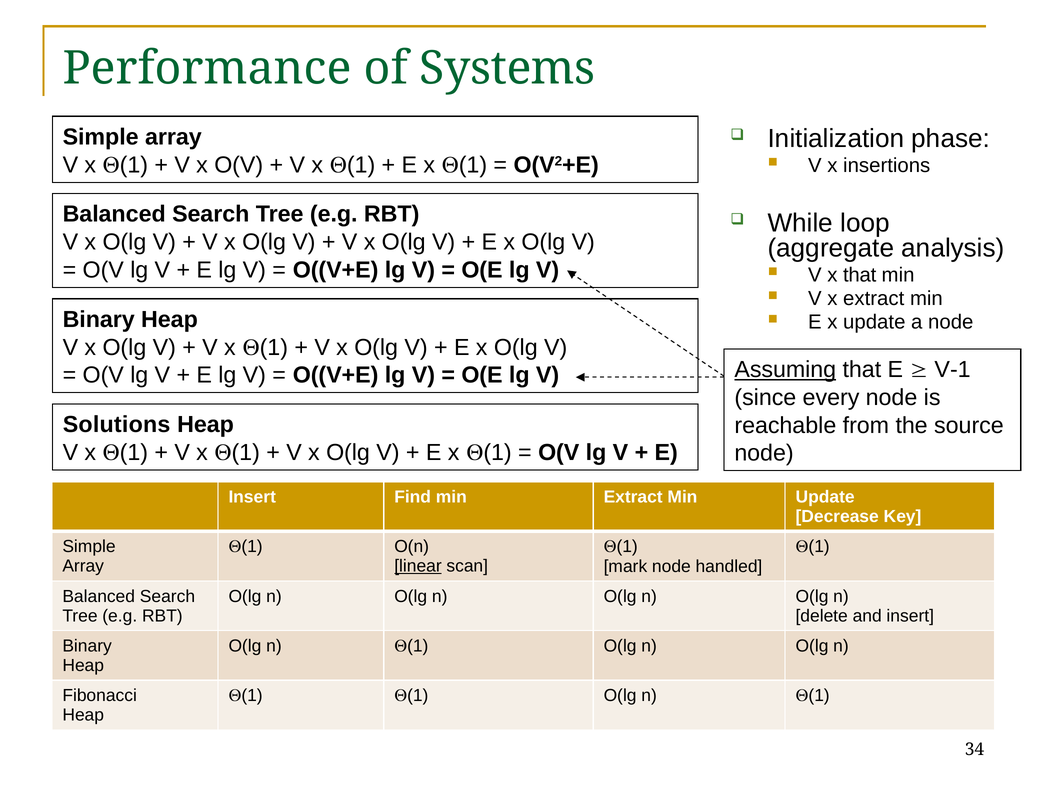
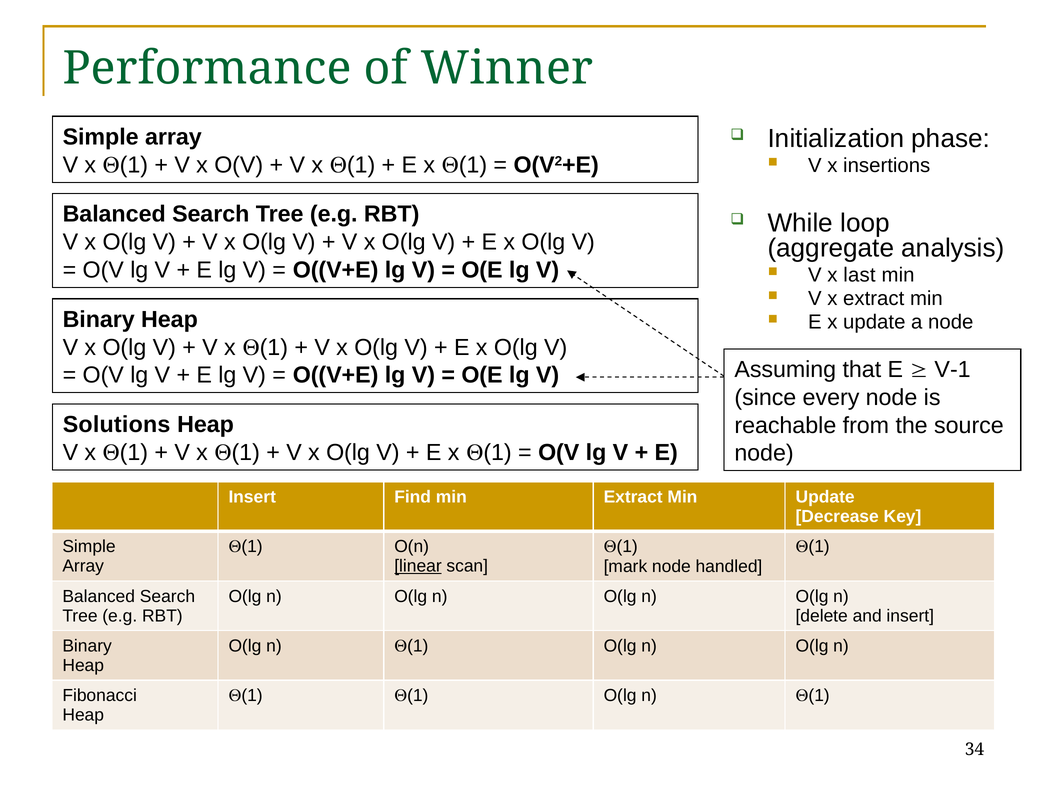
Systems: Systems -> Winner
x that: that -> last
Assuming underline: present -> none
